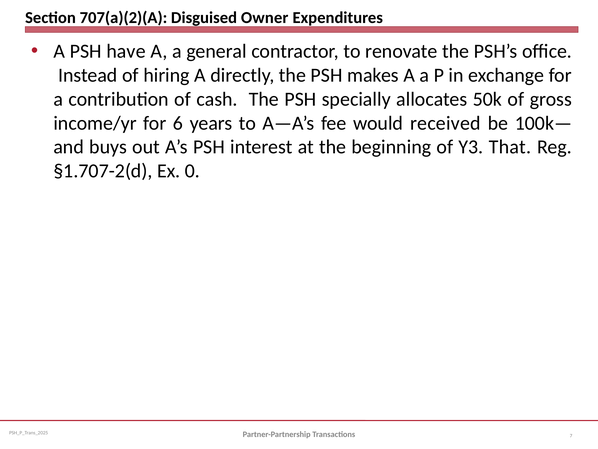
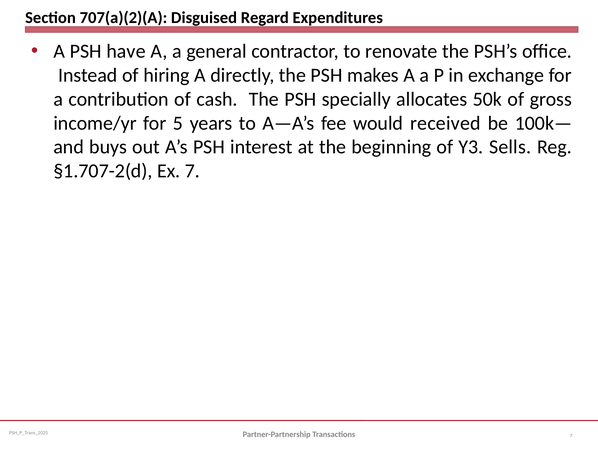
Owner: Owner -> Regard
6: 6 -> 5
That: That -> Sells
Ex 0: 0 -> 7
